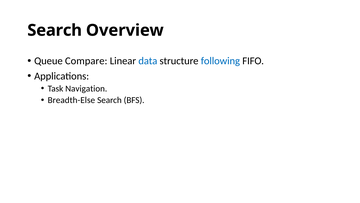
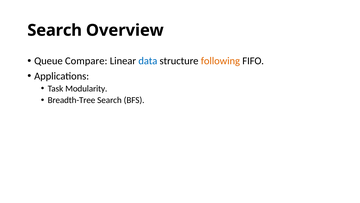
following colour: blue -> orange
Navigation: Navigation -> Modularity
Breadth-Else: Breadth-Else -> Breadth-Tree
